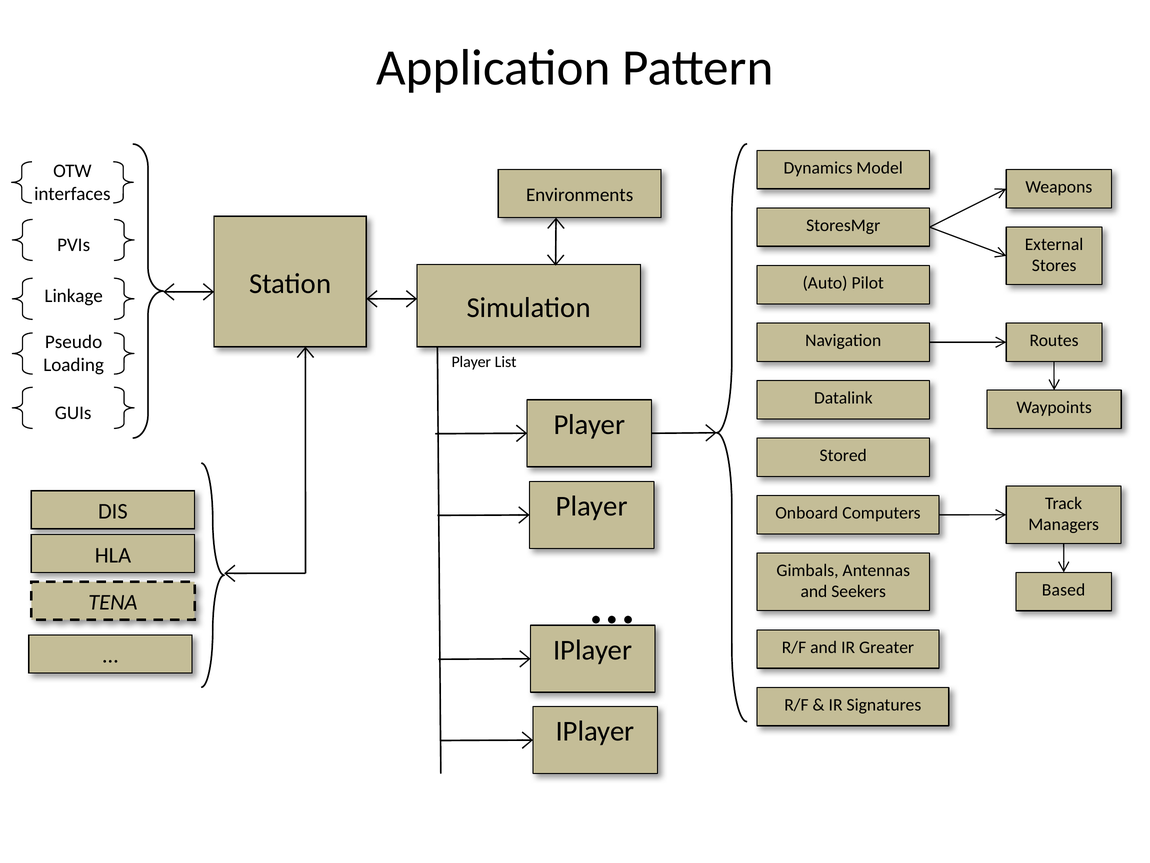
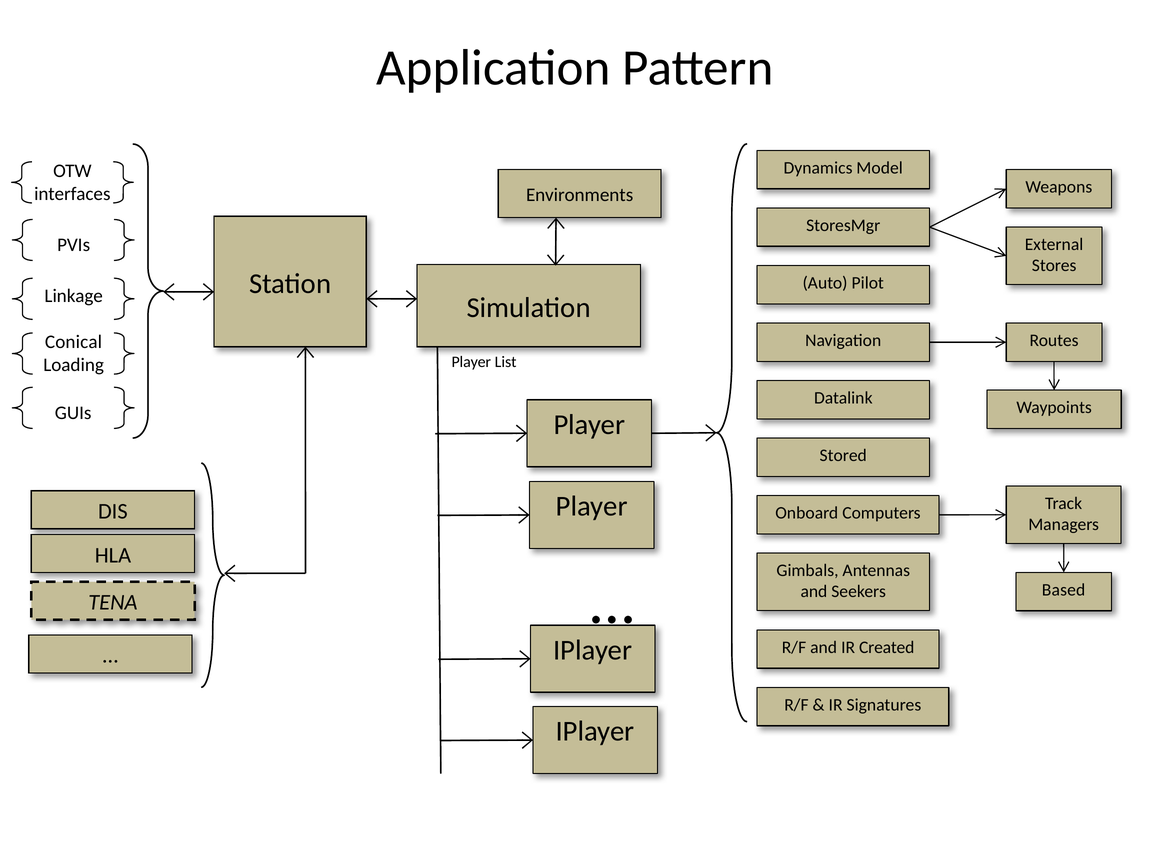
Pseudo: Pseudo -> Conical
Greater: Greater -> Created
